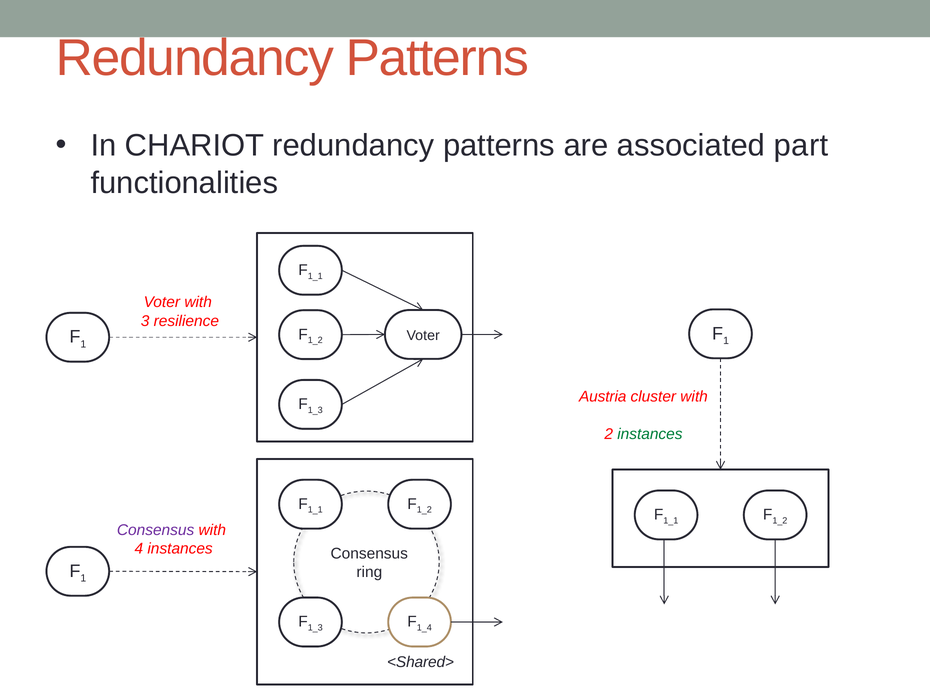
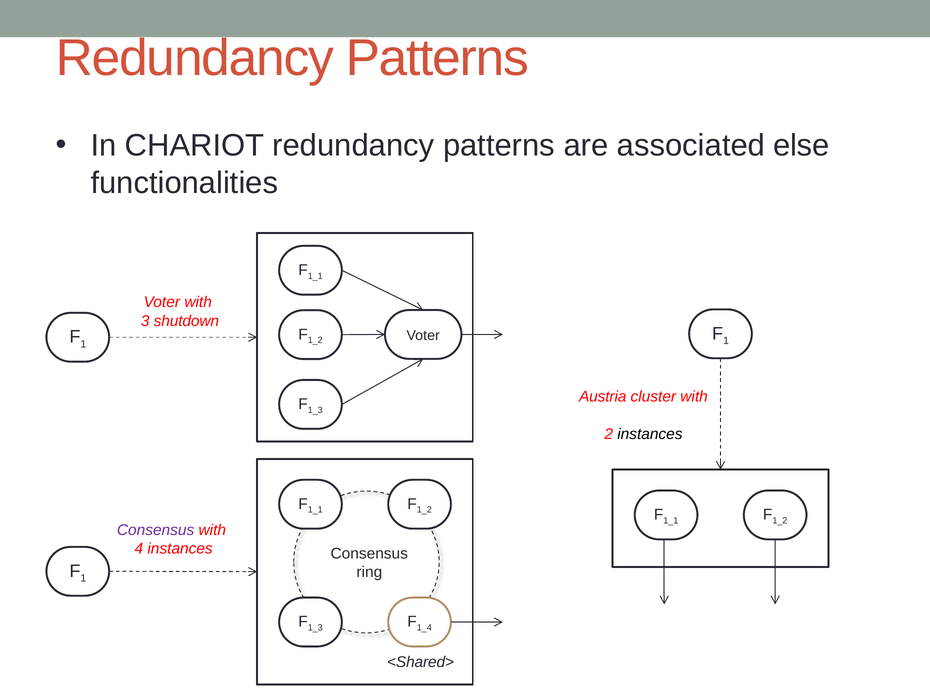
part: part -> else
resilience: resilience -> shutdown
instances at (650, 434) colour: green -> black
